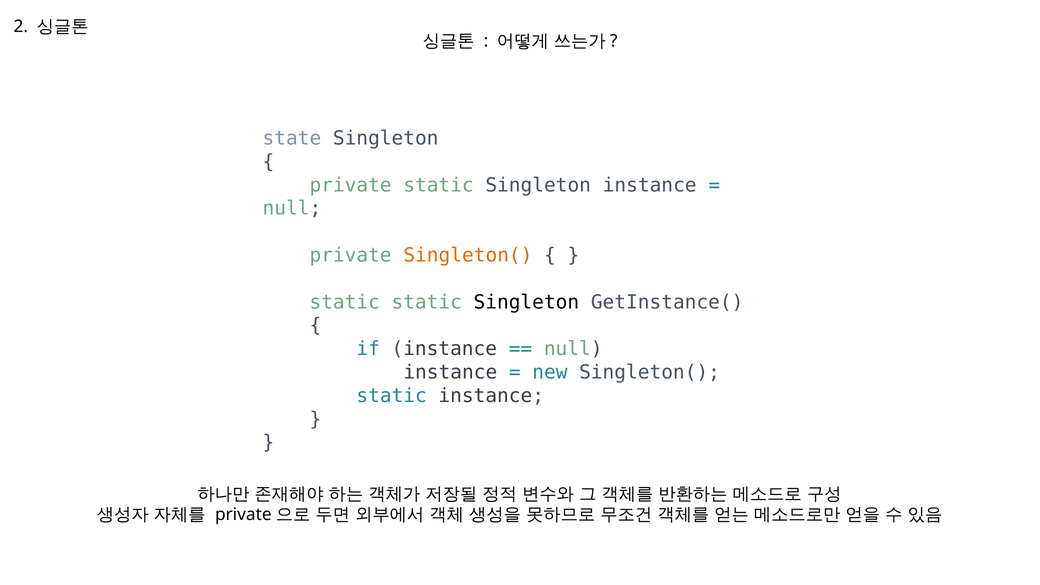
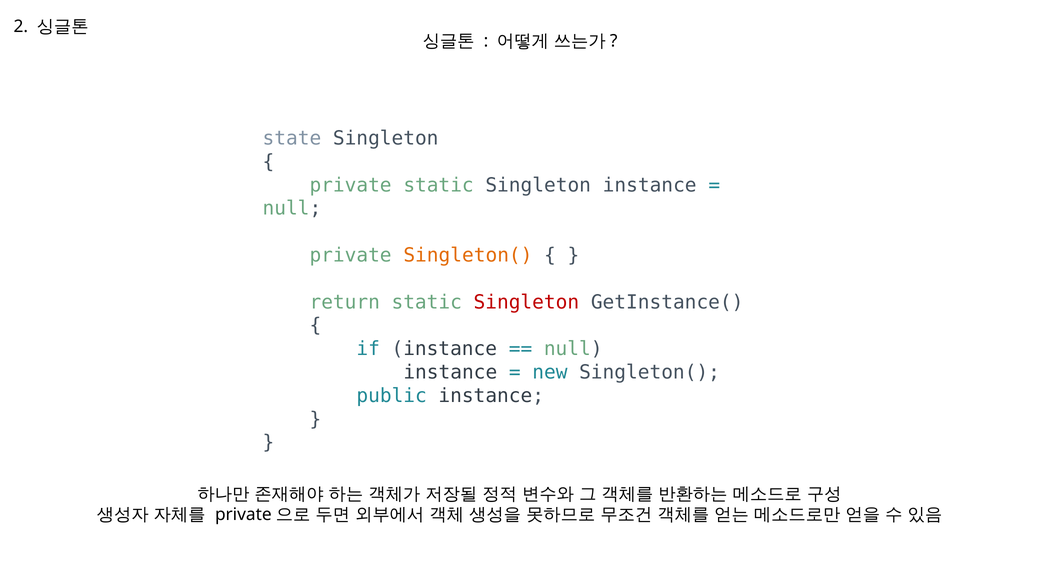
static at (345, 302): static -> return
Singleton at (526, 302) colour: black -> red
static at (392, 396): static -> public
